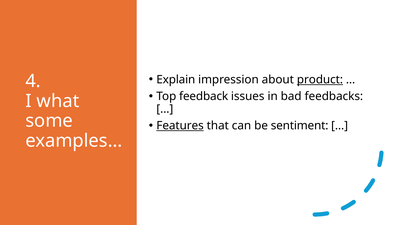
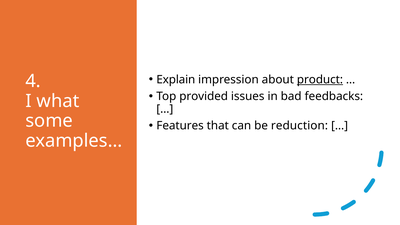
feedback: feedback -> provided
Features underline: present -> none
sentiment: sentiment -> reduction
